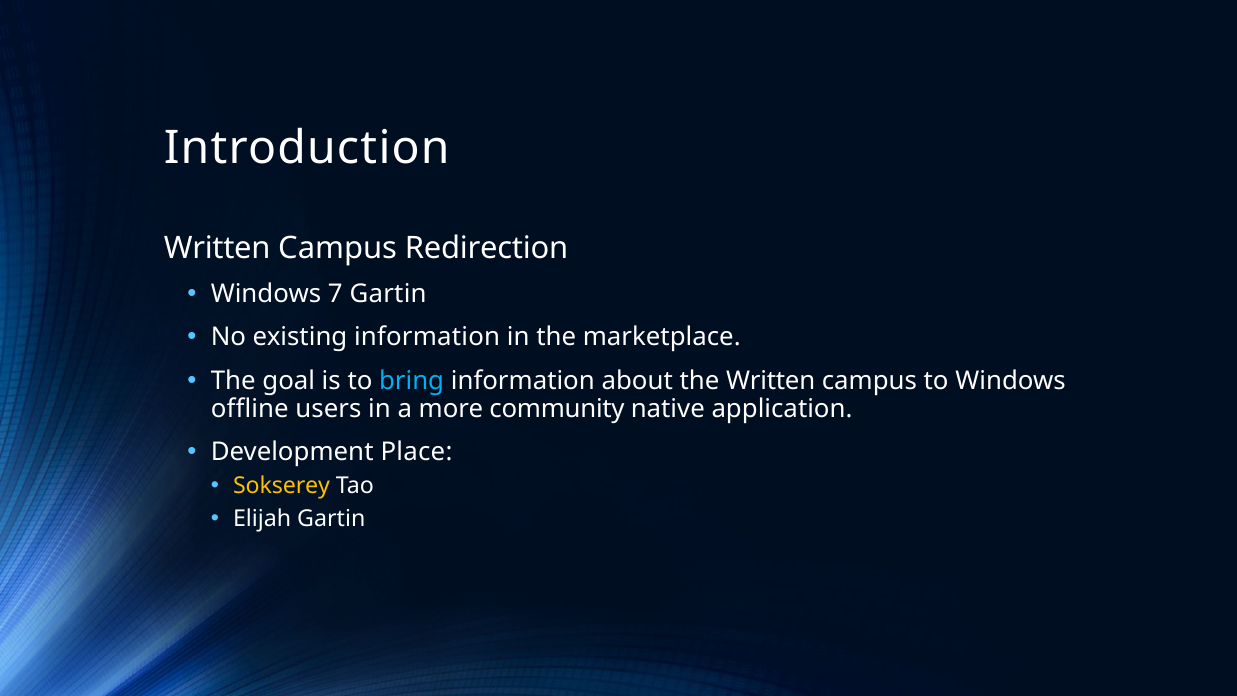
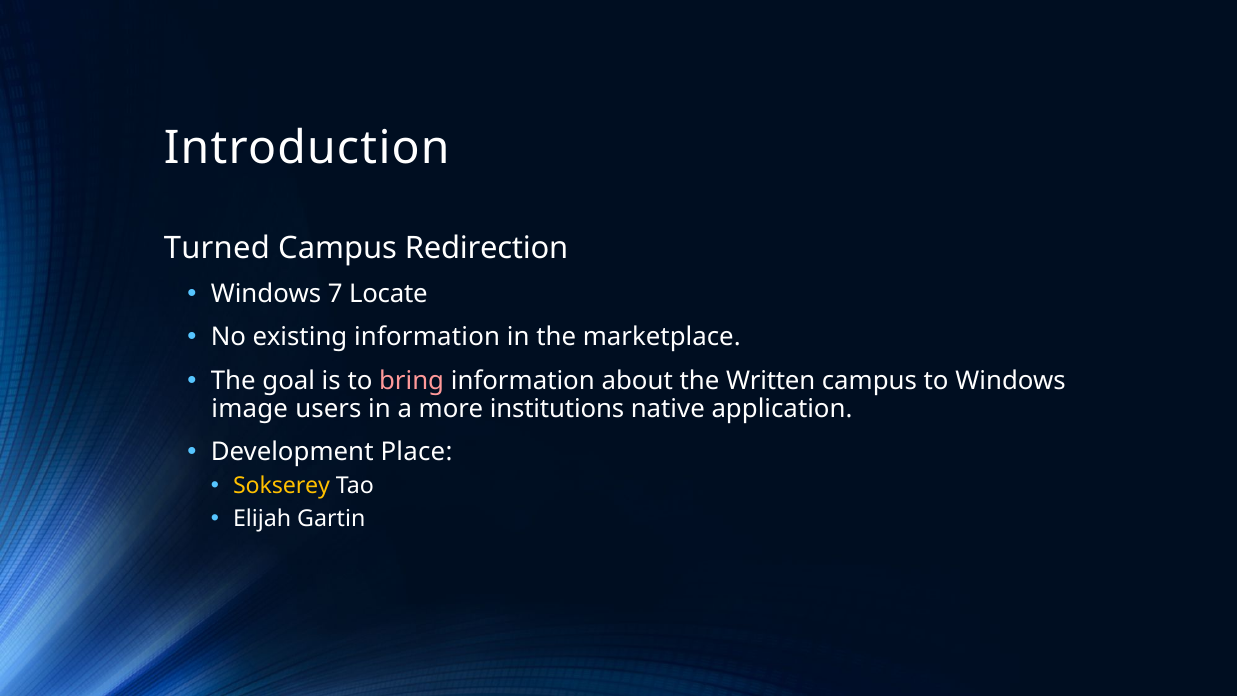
Written at (217, 248): Written -> Turned
7 Gartin: Gartin -> Locate
bring colour: light blue -> pink
offline: offline -> image
community: community -> institutions
